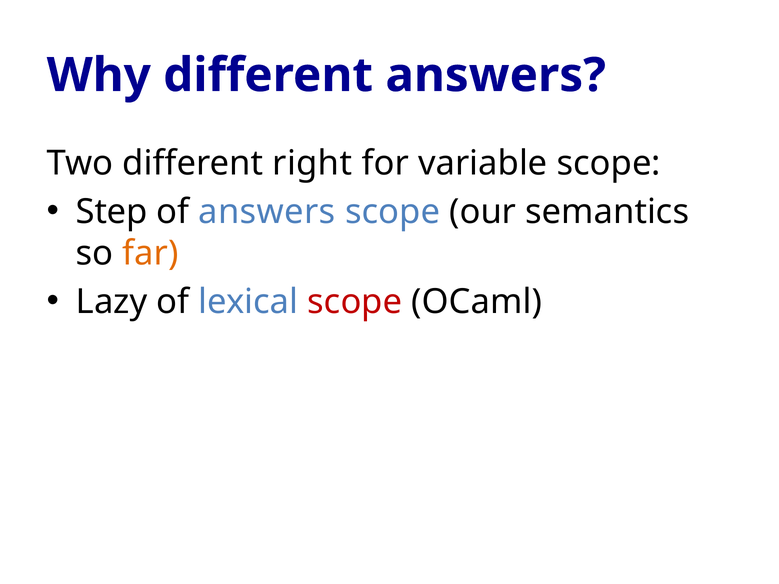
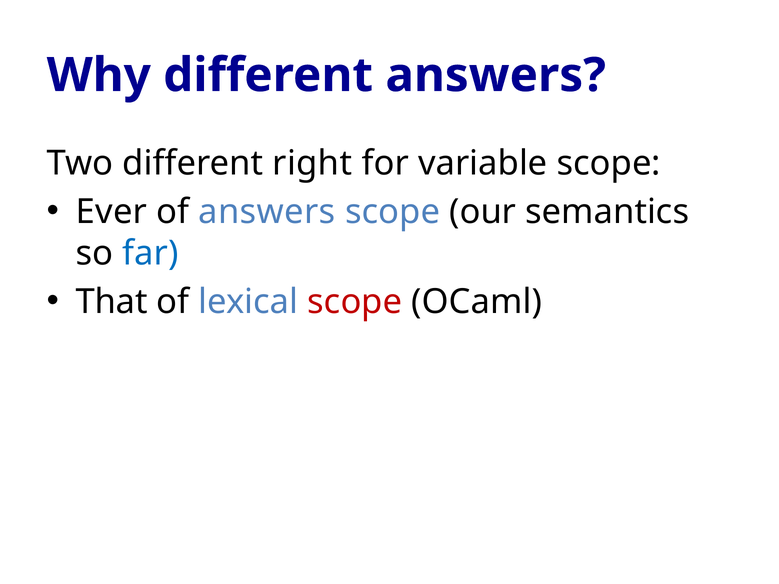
Step: Step -> Ever
far colour: orange -> blue
Lazy: Lazy -> That
